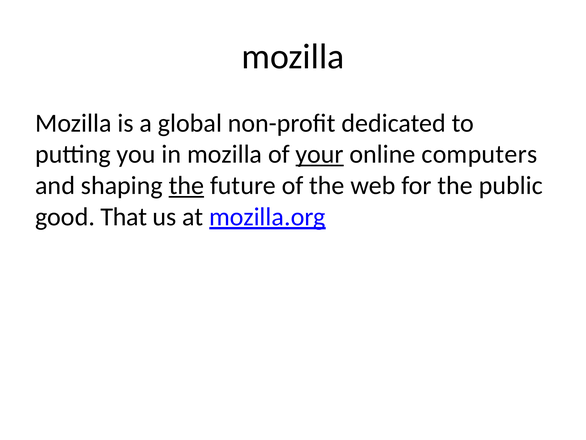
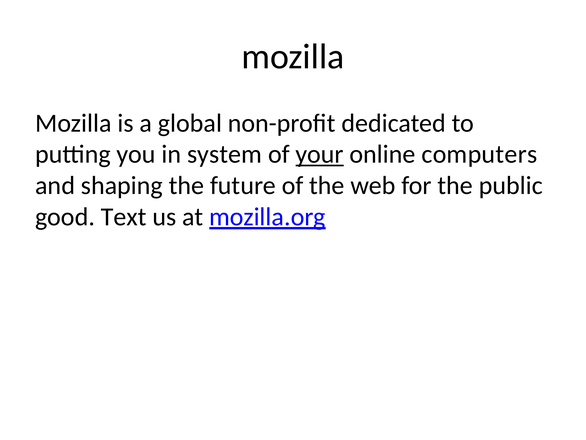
in mozilla: mozilla -> system
the at (186, 185) underline: present -> none
That: That -> Text
